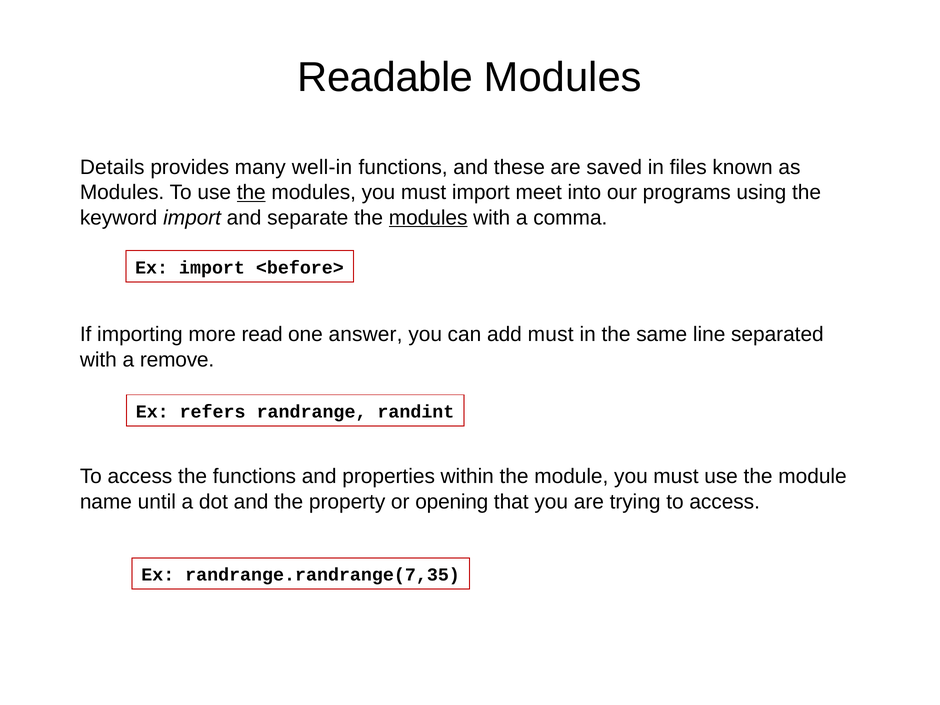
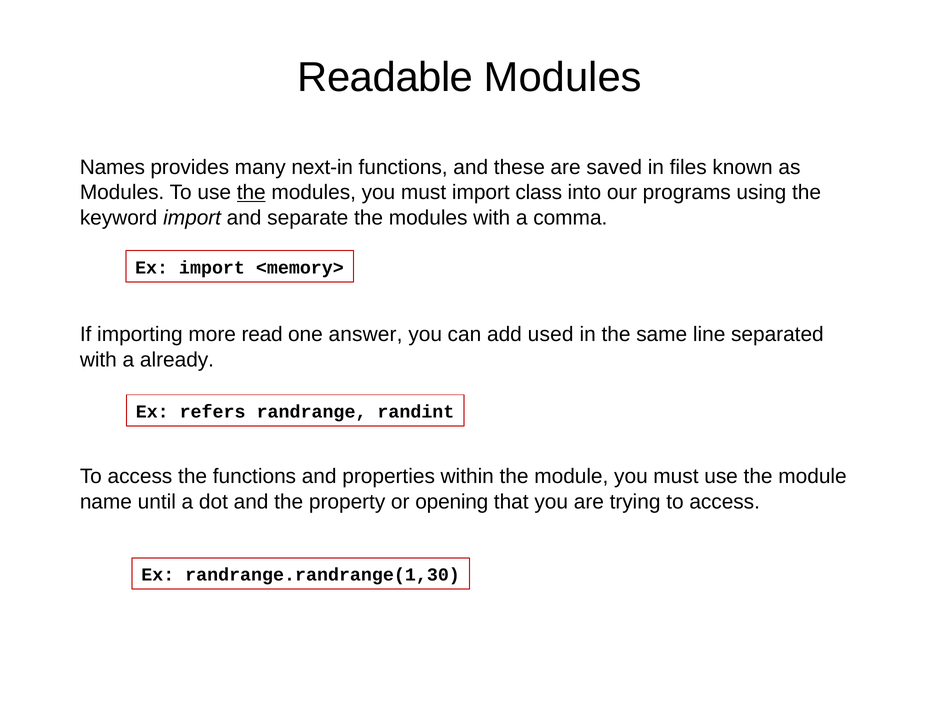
Details: Details -> Names
well-in: well-in -> next-in
meet: meet -> class
modules at (428, 218) underline: present -> none
<before>: <before> -> <memory>
add must: must -> used
remove: remove -> already
randrange.randrange(7,35: randrange.randrange(7,35 -> randrange.randrange(1,30
